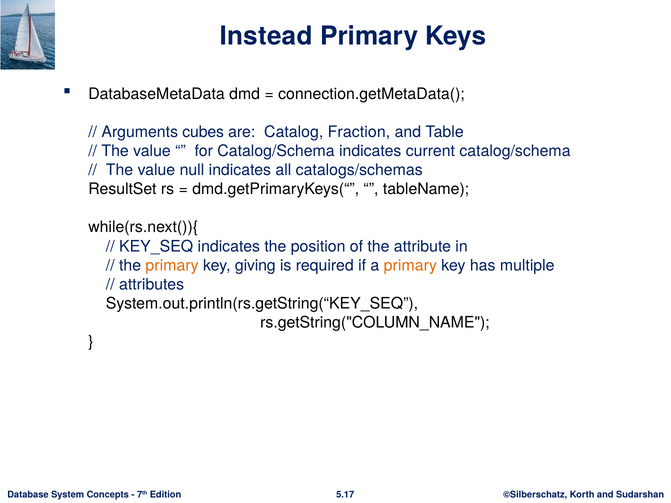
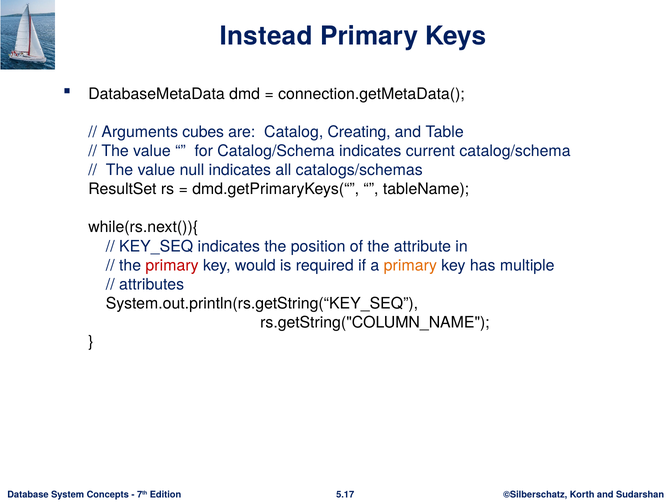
Fraction: Fraction -> Creating
primary at (172, 265) colour: orange -> red
giving: giving -> would
